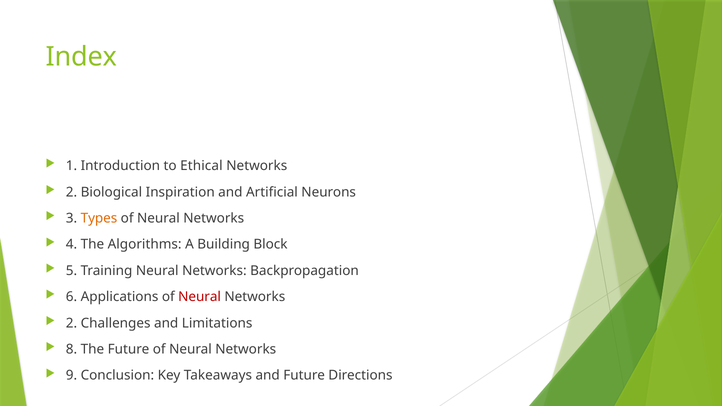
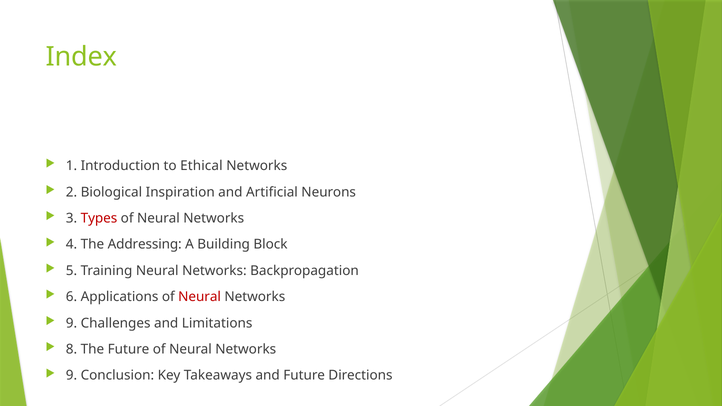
Types colour: orange -> red
Algorithms: Algorithms -> Addressing
2 at (72, 323): 2 -> 9
